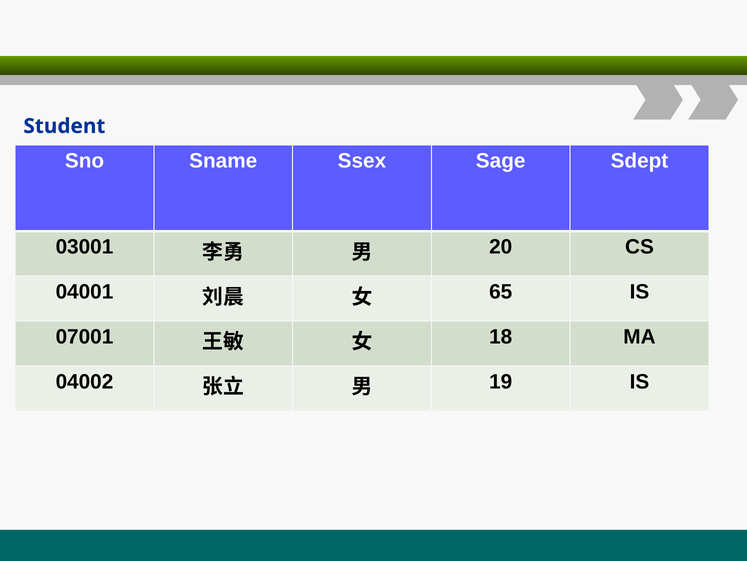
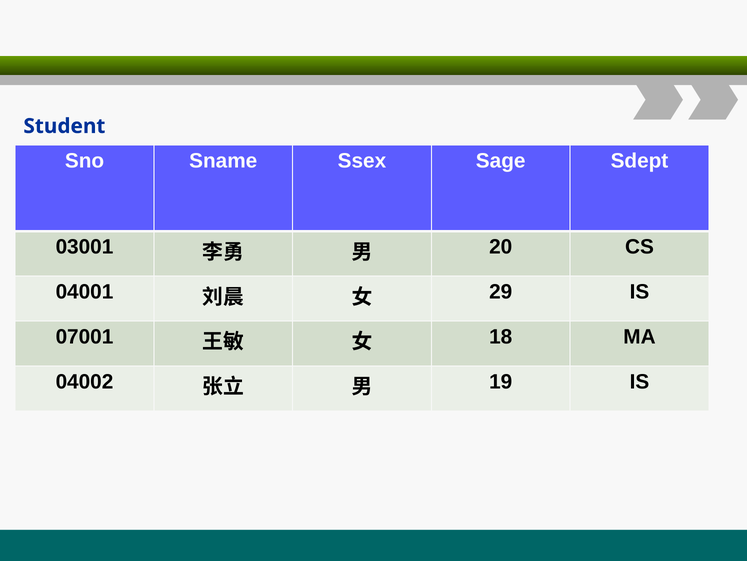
65: 65 -> 29
